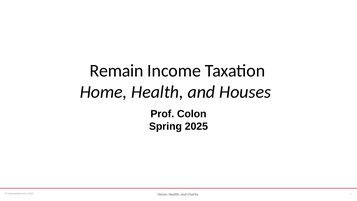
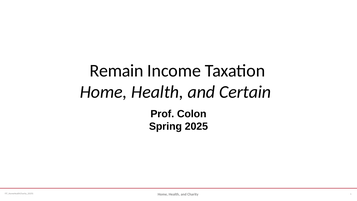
Houses: Houses -> Certain
